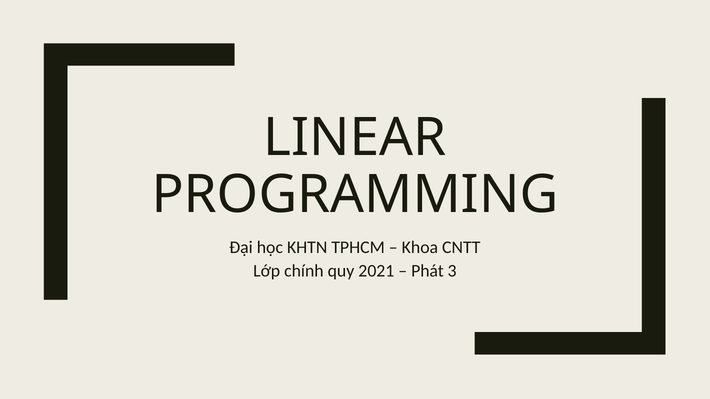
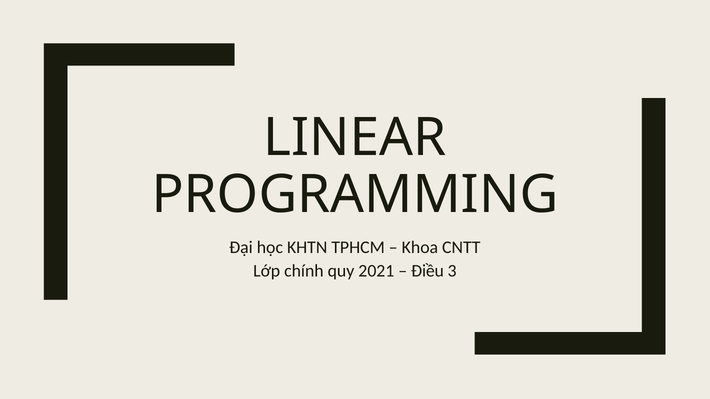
Phát: Phát -> Điều
